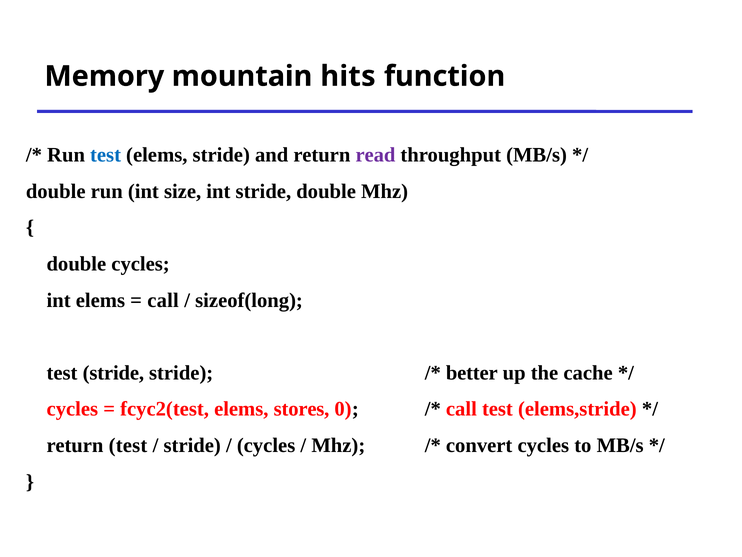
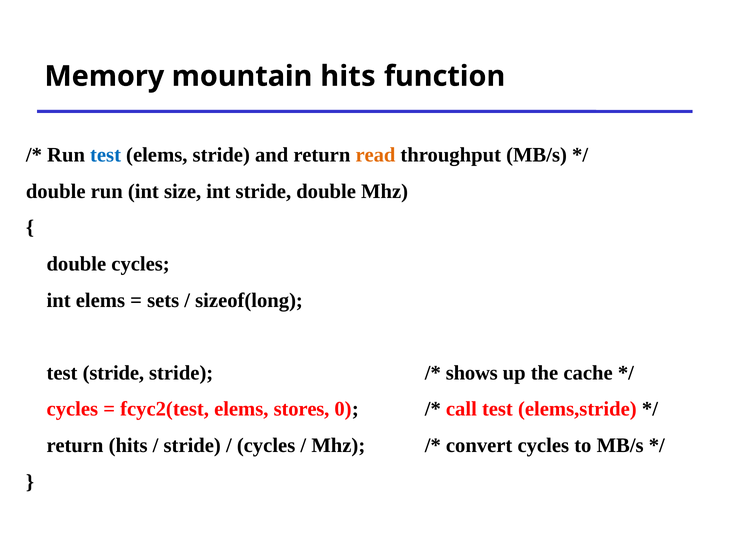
read colour: purple -> orange
call at (163, 300): call -> sets
better: better -> shows
return test: test -> hits
